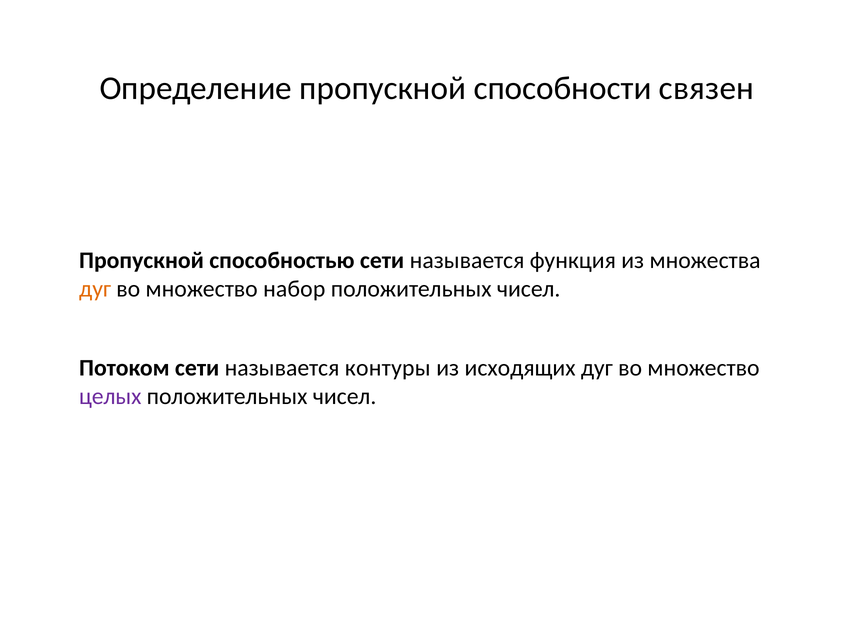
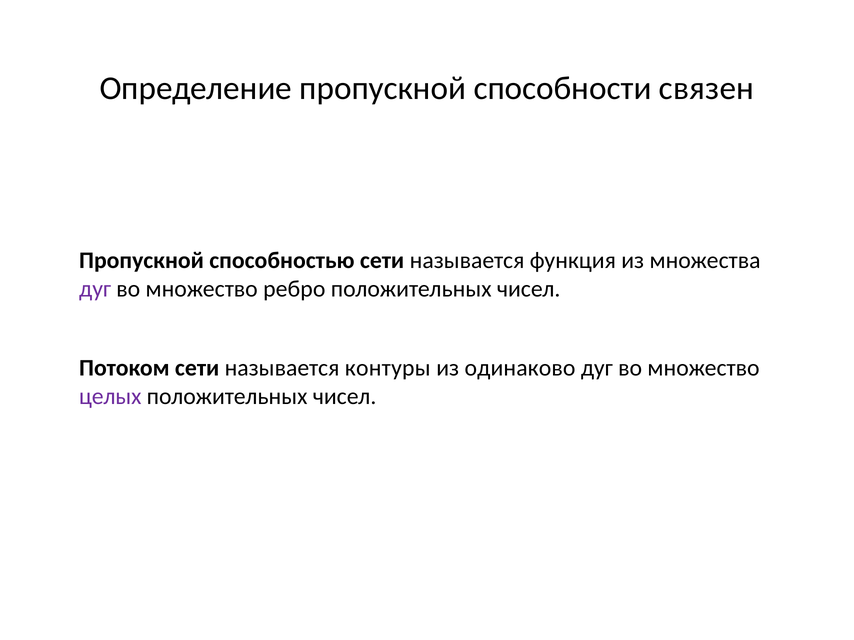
дуг at (95, 289) colour: orange -> purple
набор: набор -> ребро
исходящих: исходящих -> одинаково
